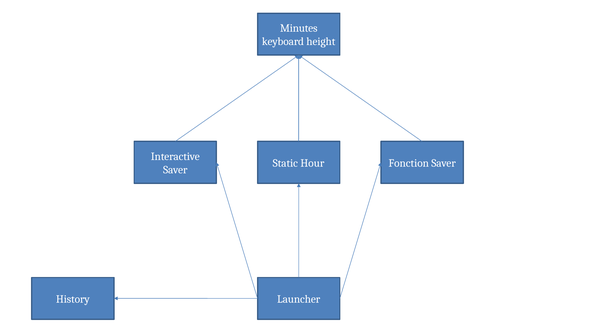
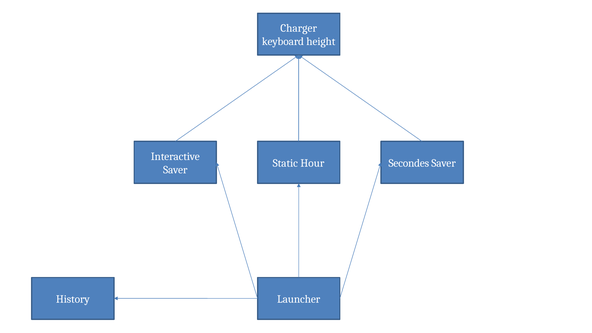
Minutes: Minutes -> Charger
Fonction: Fonction -> Secondes
